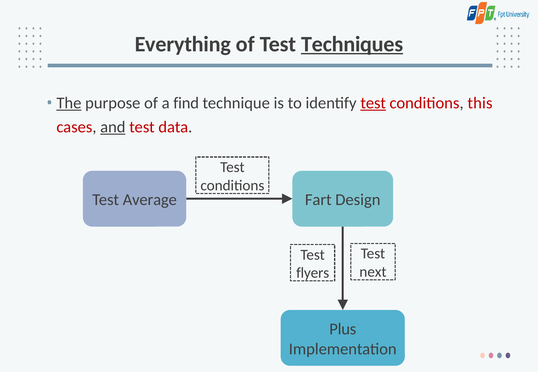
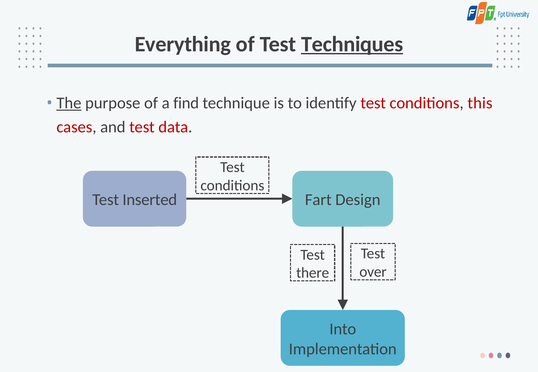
test at (373, 103) underline: present -> none
and underline: present -> none
Average: Average -> Inserted
next: next -> over
flyers: flyers -> there
Plus: Plus -> Into
